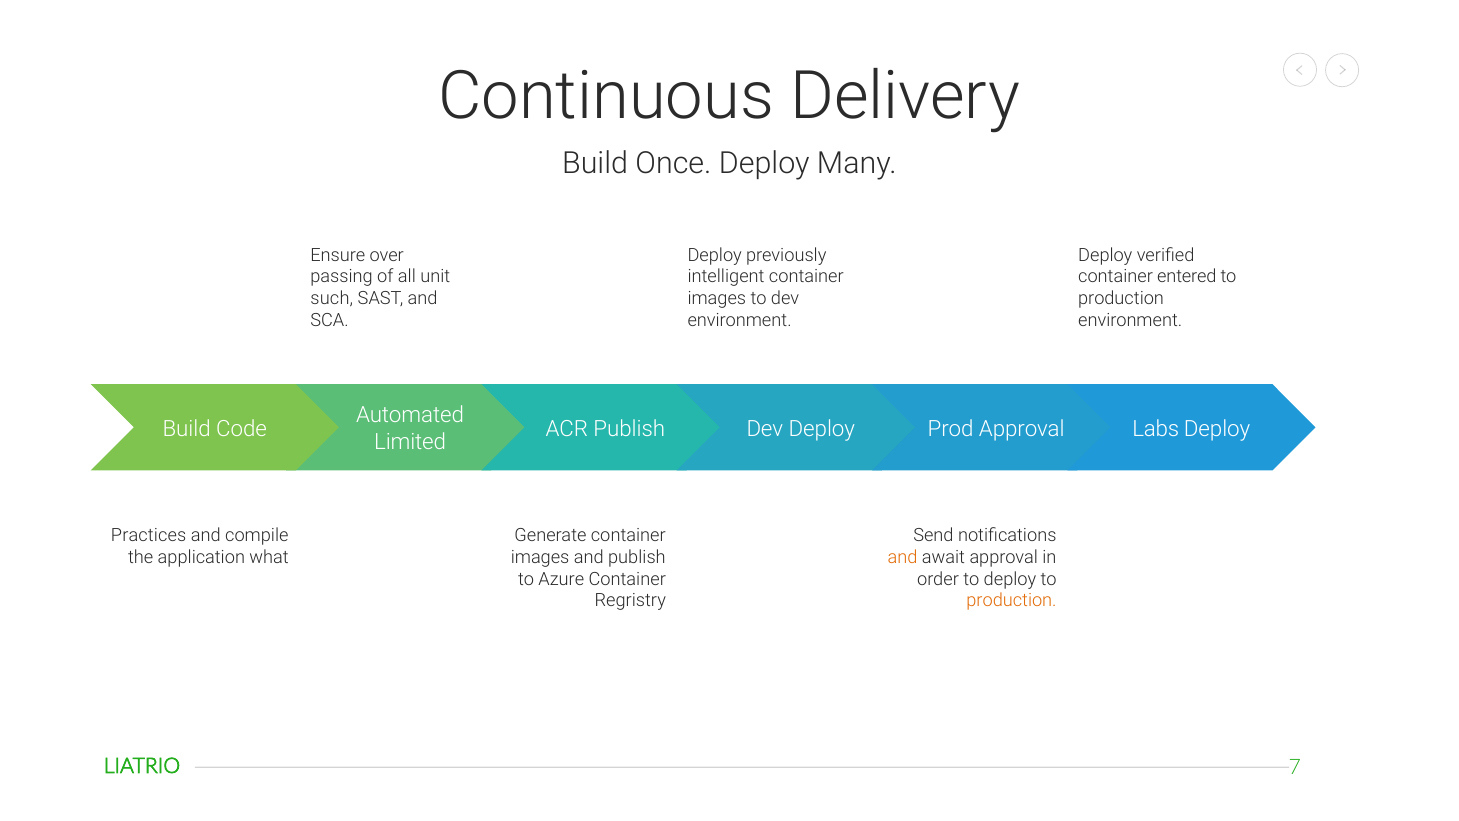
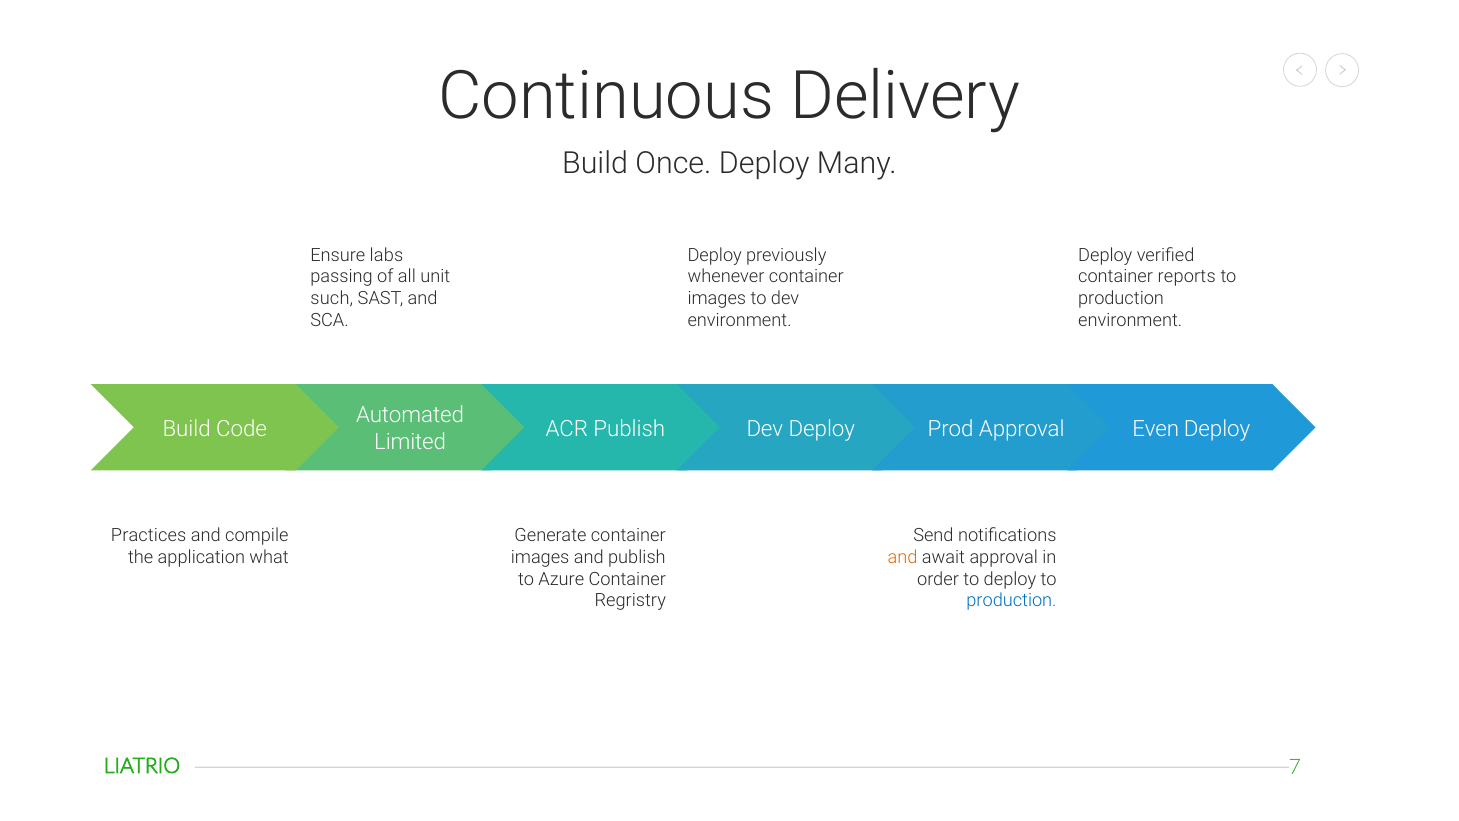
over: over -> labs
intelligent: intelligent -> whenever
entered: entered -> reports
Labs: Labs -> Even
production at (1011, 601) colour: orange -> blue
